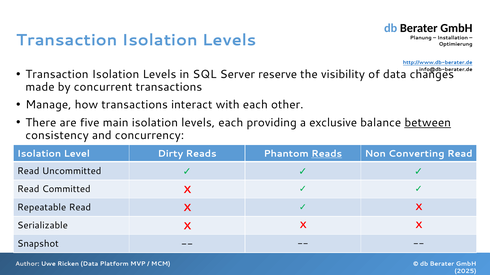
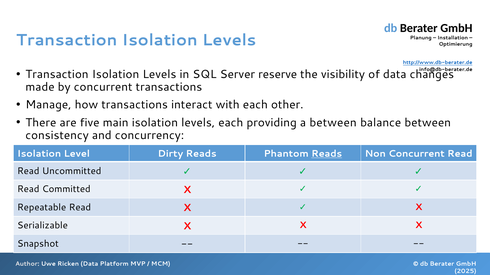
a exclusive: exclusive -> between
between at (428, 123) underline: present -> none
Non Converting: Converting -> Concurrent
